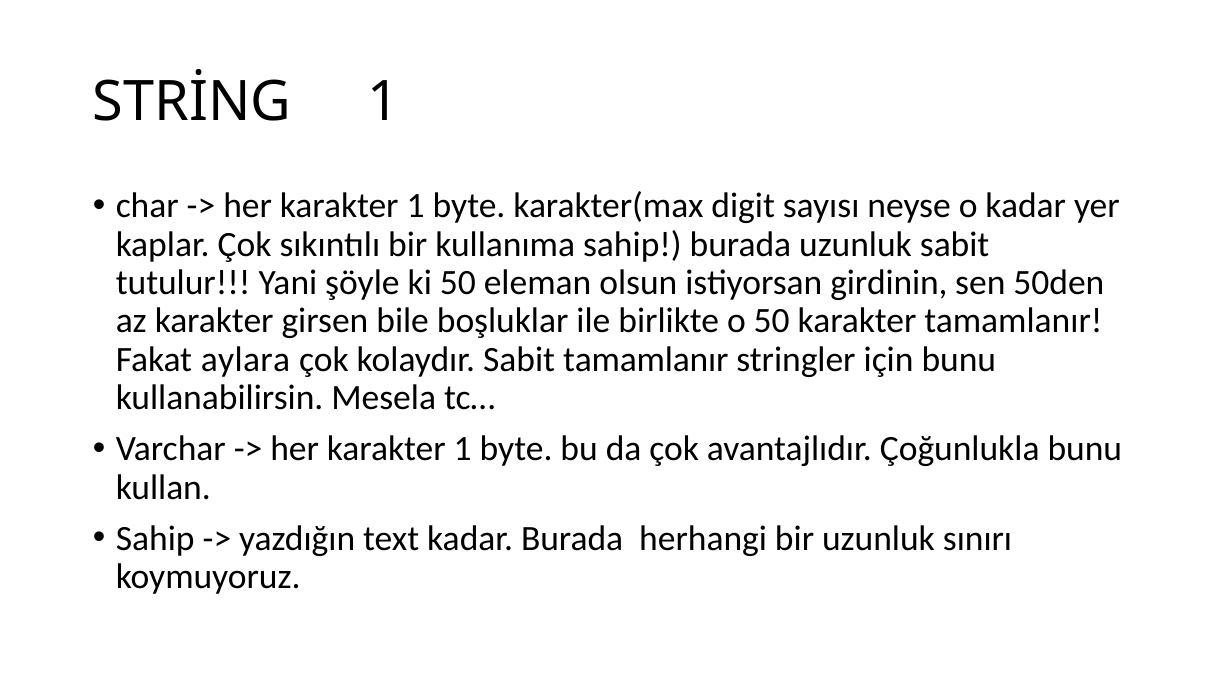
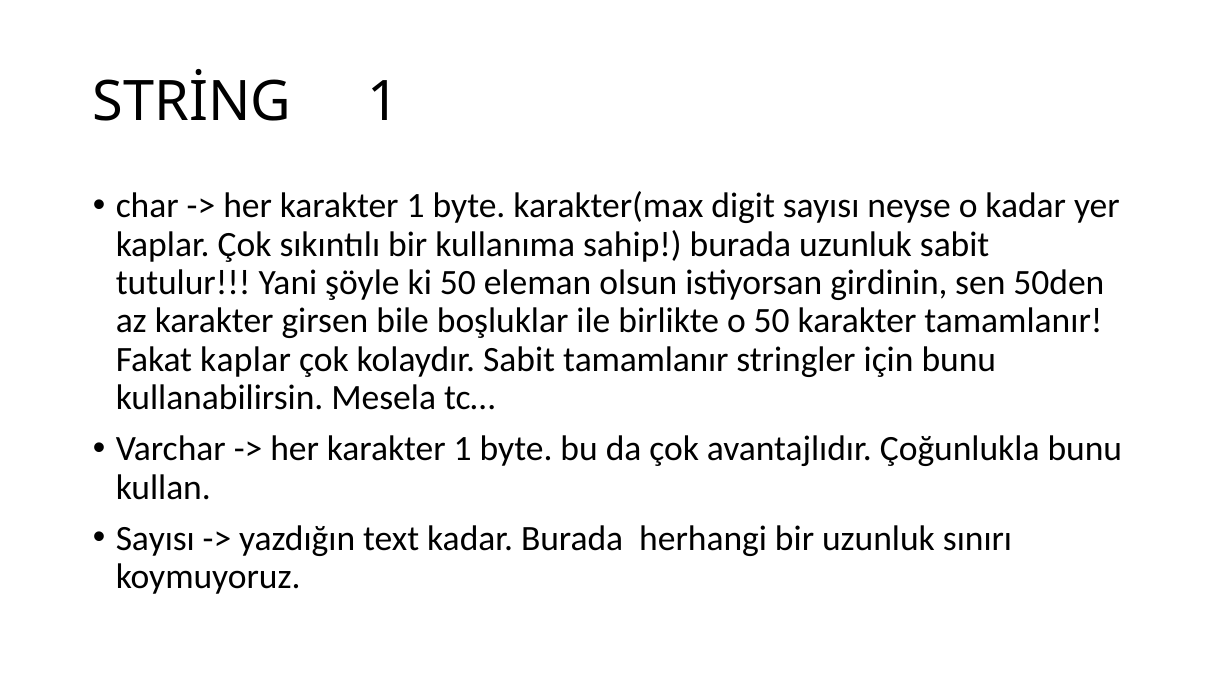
Fakat aylara: aylara -> kaplar
Sahip at (155, 538): Sahip -> Sayısı
